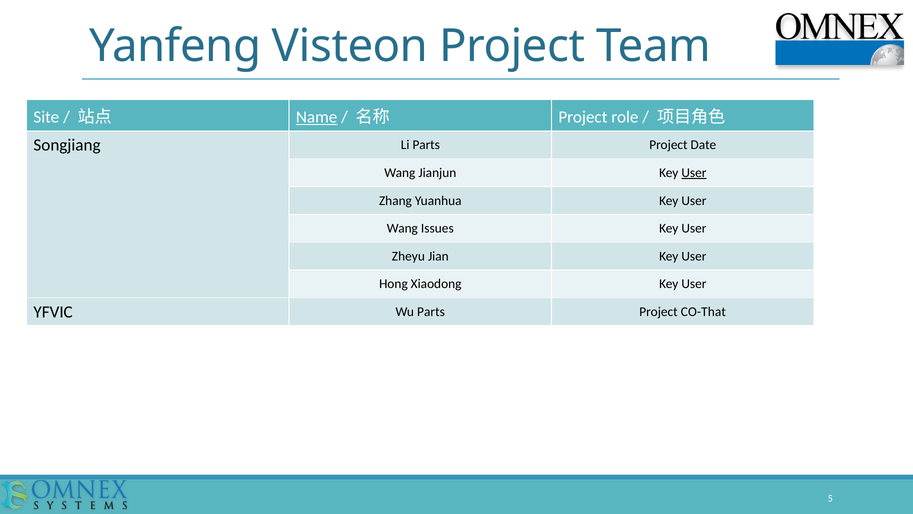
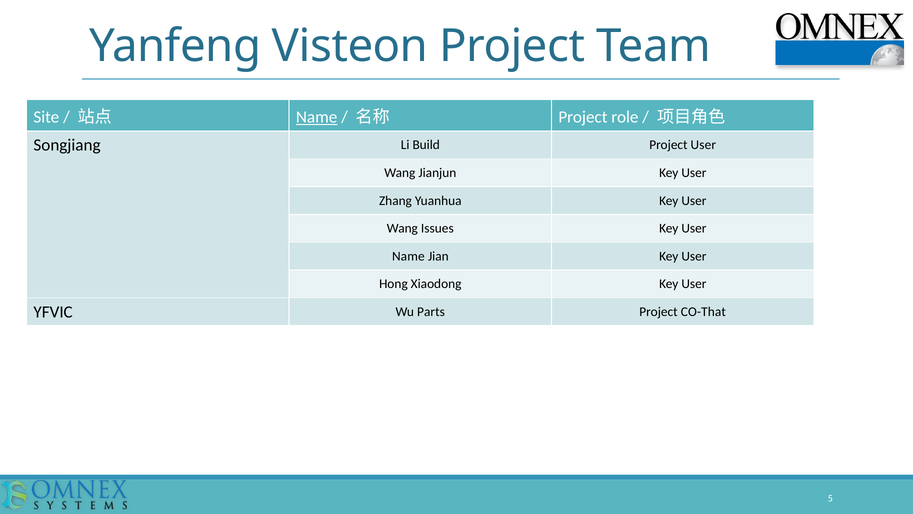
Li Parts: Parts -> Build
Project Date: Date -> User
User at (694, 173) underline: present -> none
Zheyu at (408, 256): Zheyu -> Name
